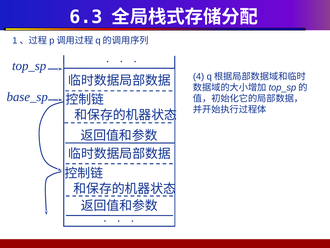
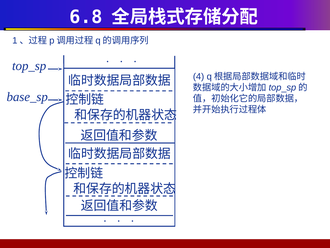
6.3: 6.3 -> 6.8
